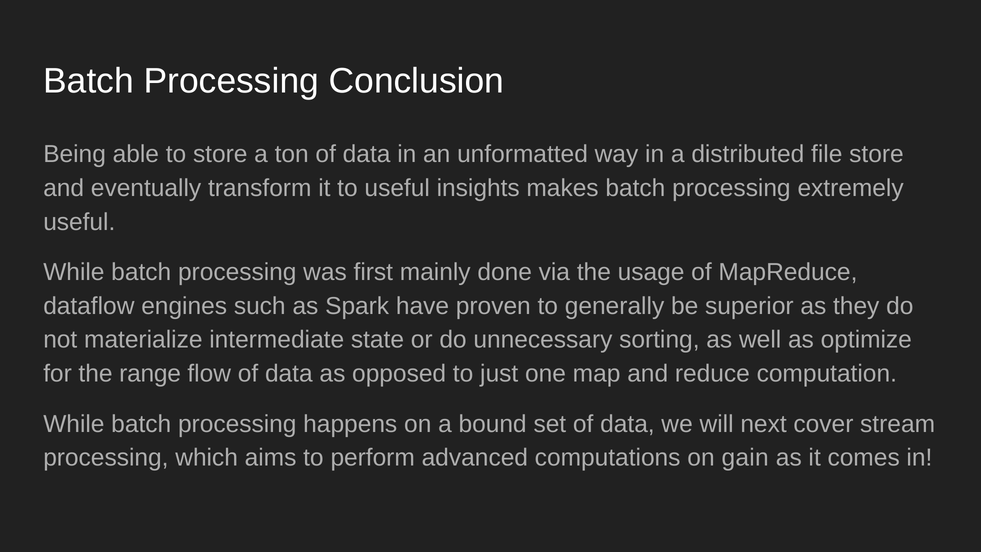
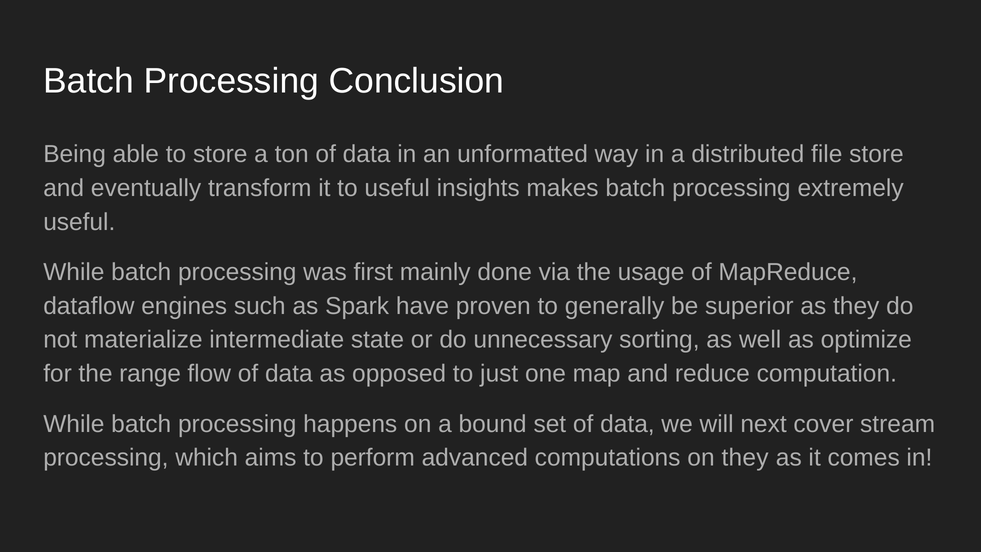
on gain: gain -> they
